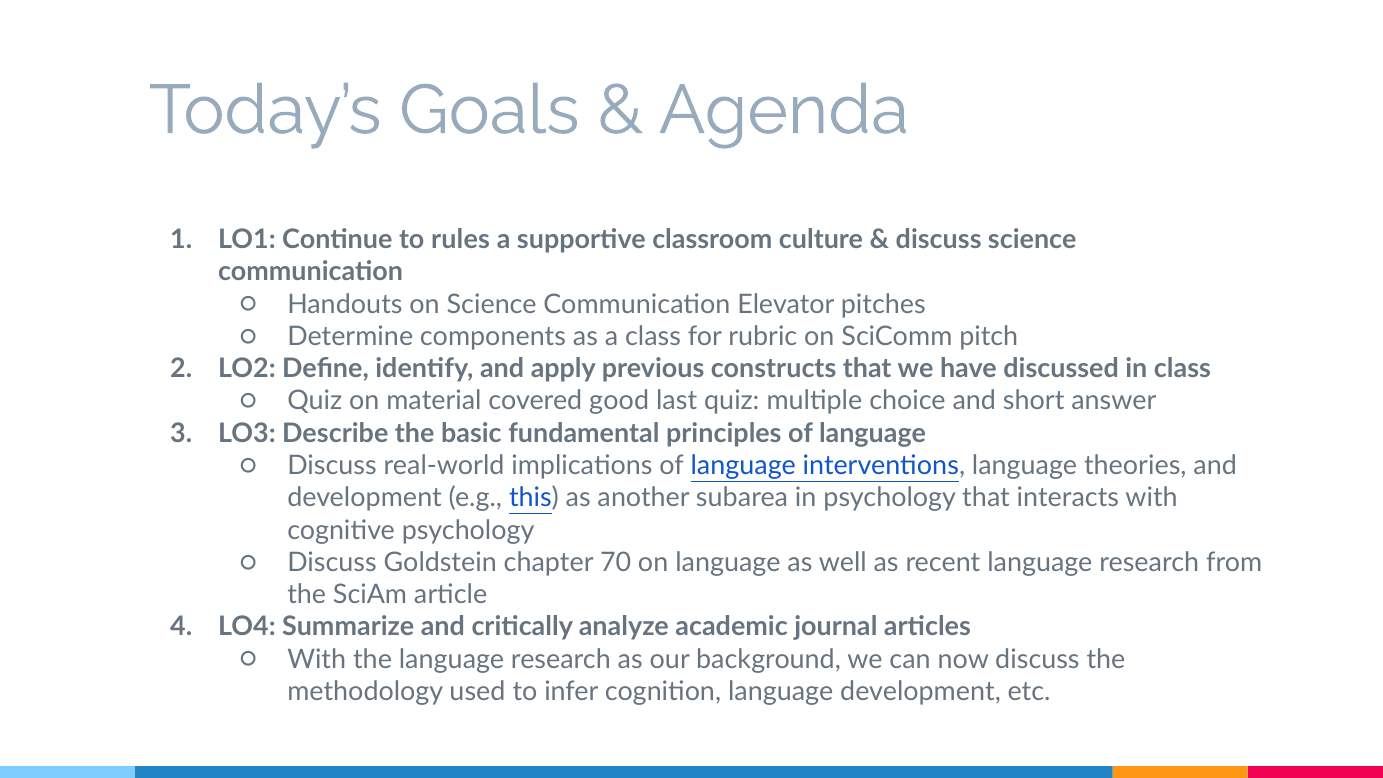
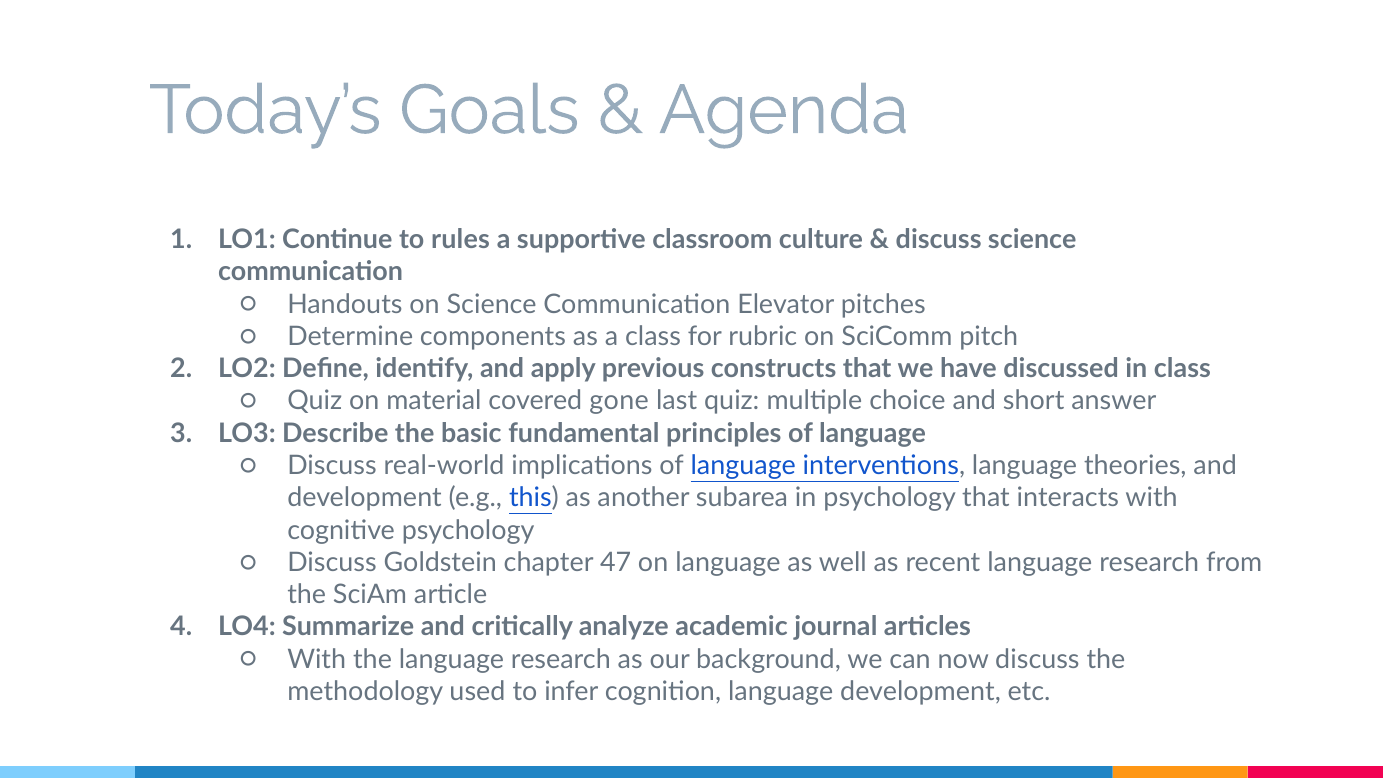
good: good -> gone
70: 70 -> 47
